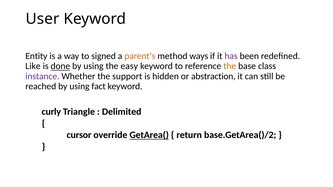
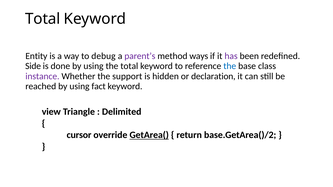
User at (43, 19): User -> Total
signed: signed -> debug
parent’s colour: orange -> purple
Like: Like -> Side
done underline: present -> none
the easy: easy -> total
the at (230, 66) colour: orange -> blue
abstraction: abstraction -> declaration
curly: curly -> view
